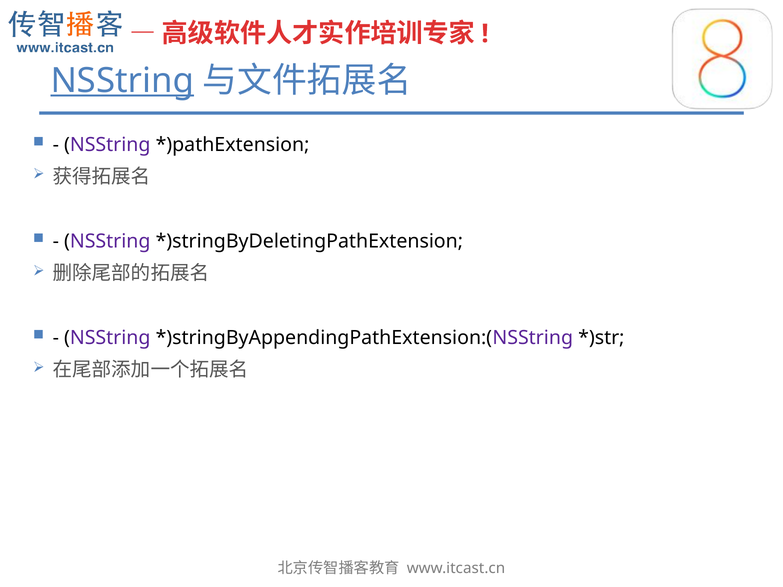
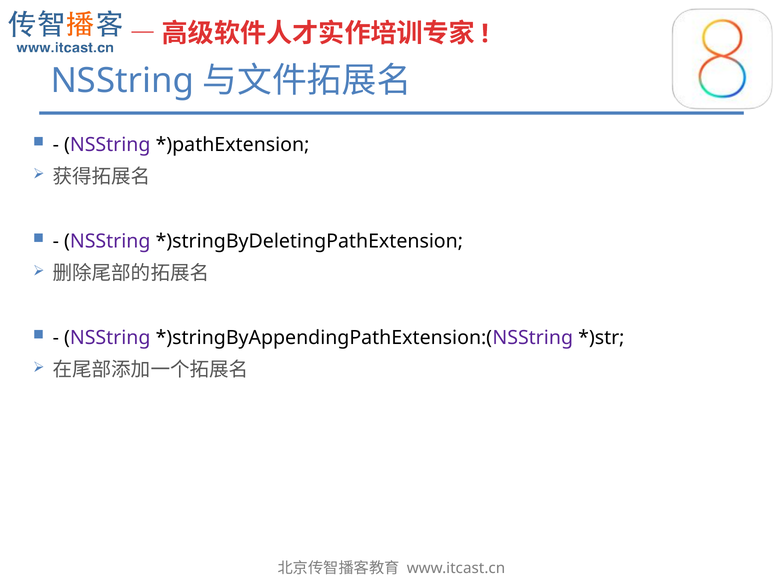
NSString at (122, 81) underline: present -> none
